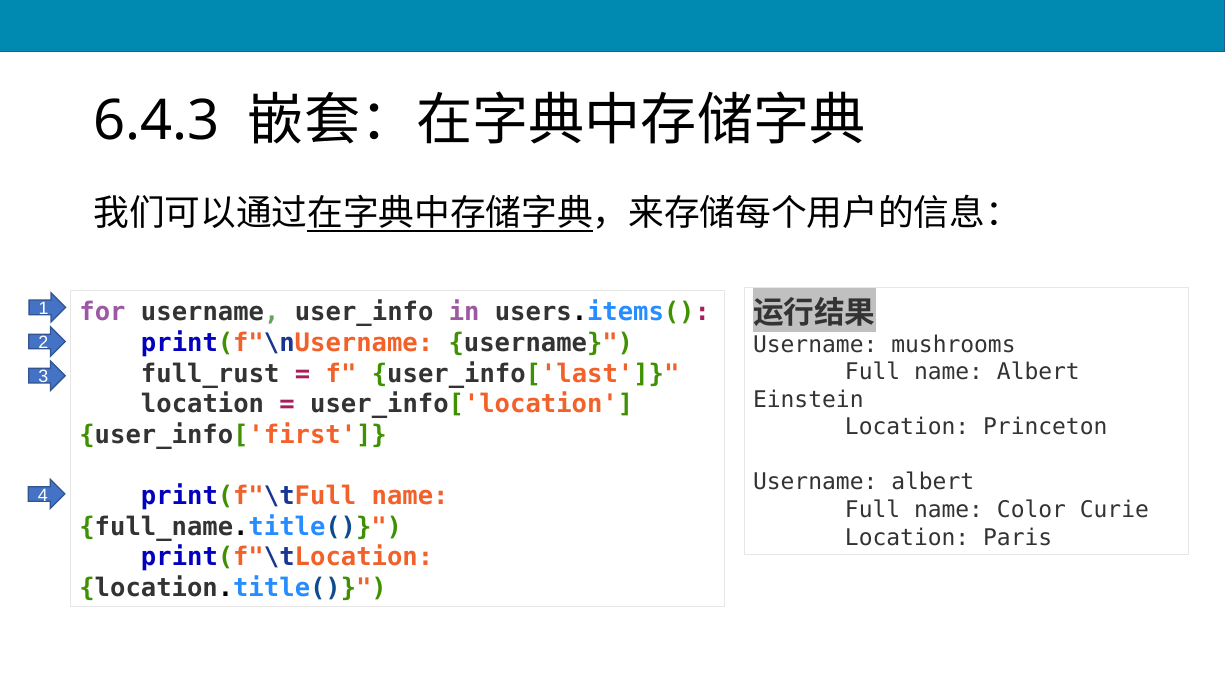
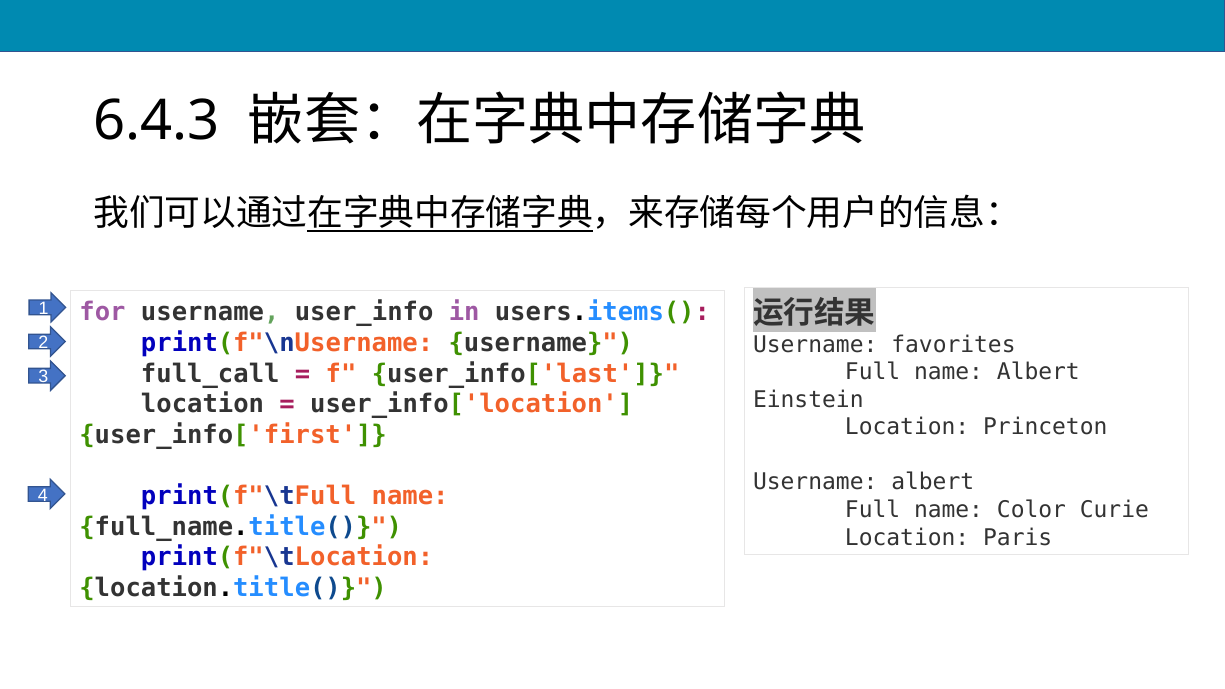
mushrooms: mushrooms -> favorites
full_rust: full_rust -> full_call
